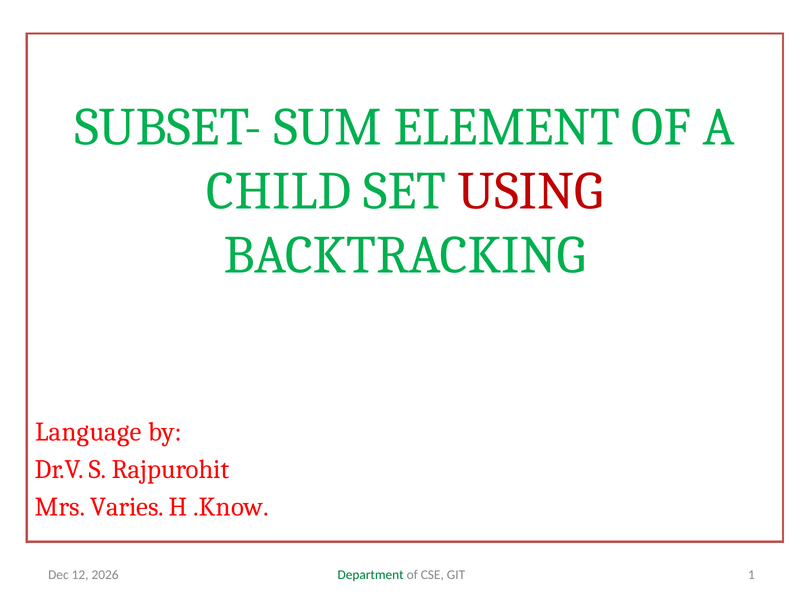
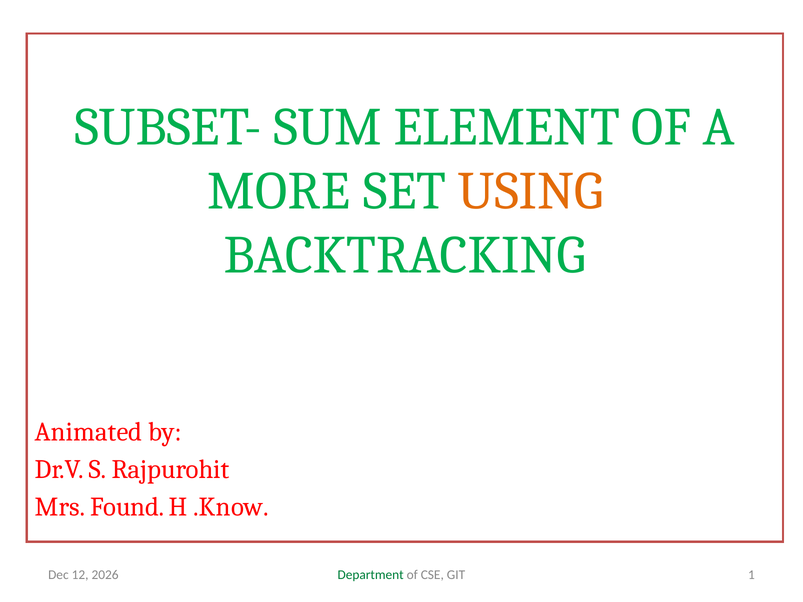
CHILD: CHILD -> MORE
USING colour: red -> orange
Language: Language -> Animated
Varies: Varies -> Found
